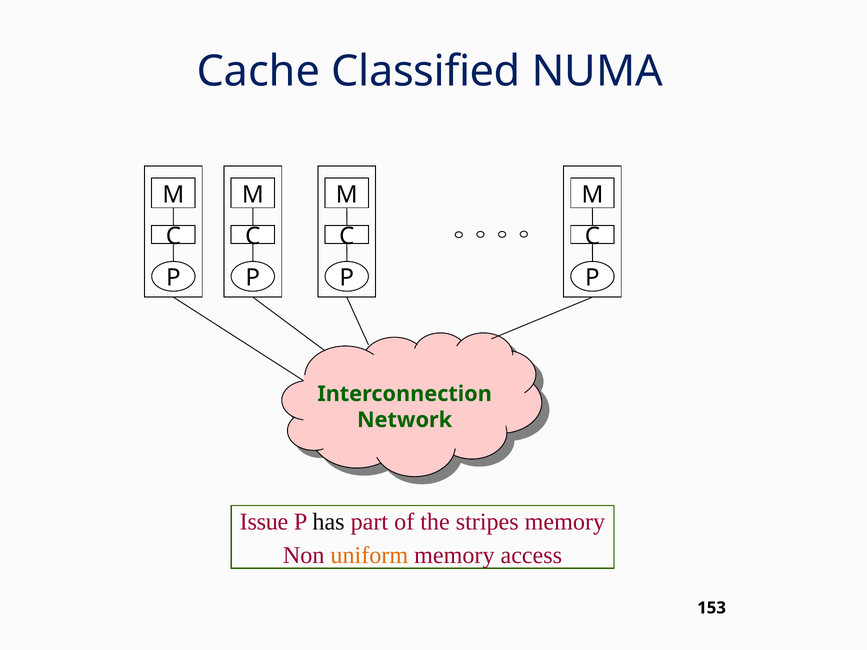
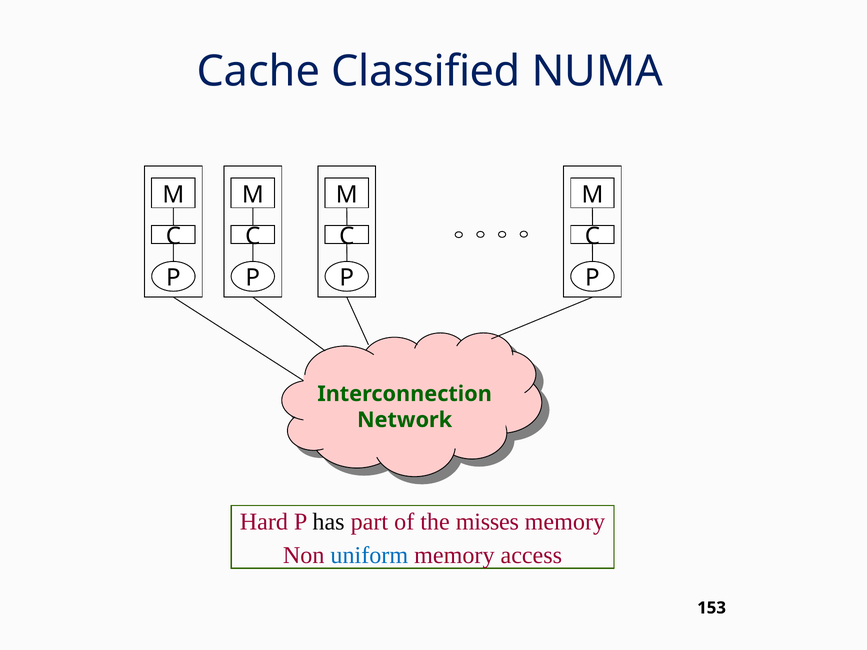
Issue: Issue -> Hard
stripes: stripes -> misses
uniform colour: orange -> blue
